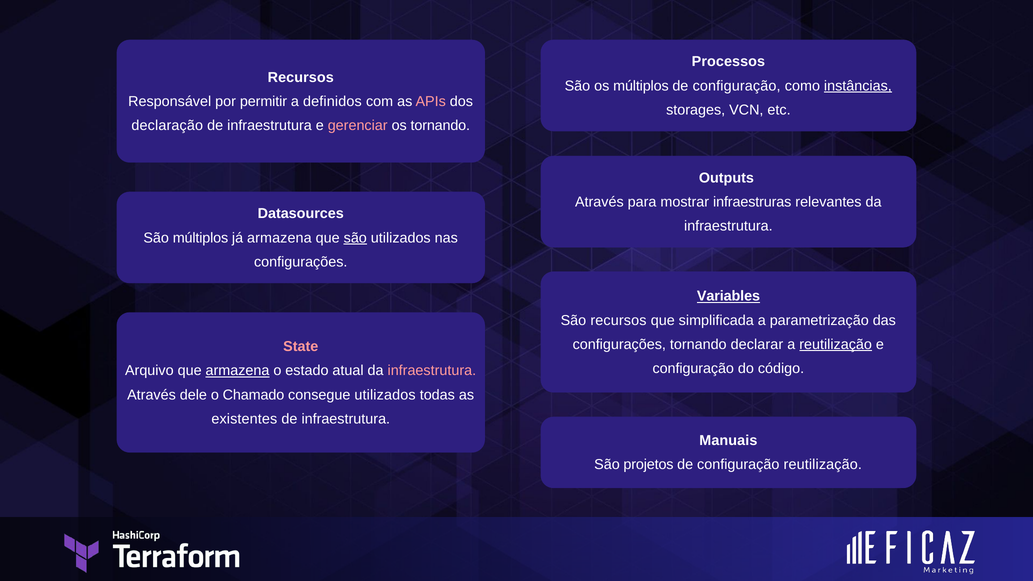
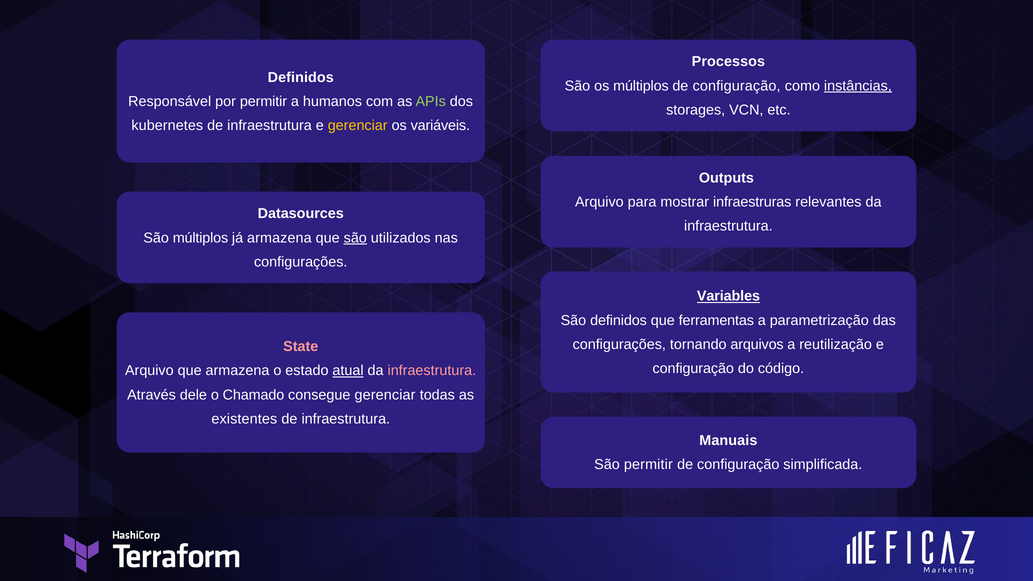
Recursos at (301, 77): Recursos -> Definidos
definidos: definidos -> humanos
APIs colour: pink -> light green
declaração: declaração -> kubernetes
gerenciar at (358, 126) colour: pink -> yellow
os tornando: tornando -> variáveis
Através at (599, 202): Através -> Arquivo
São recursos: recursos -> definidos
simplificada: simplificada -> ferramentas
declarar: declarar -> arquivos
reutilização at (836, 344) underline: present -> none
armazena at (238, 371) underline: present -> none
atual underline: none -> present
consegue utilizados: utilizados -> gerenciar
São projetos: projetos -> permitir
configuração reutilização: reutilização -> simplificada
